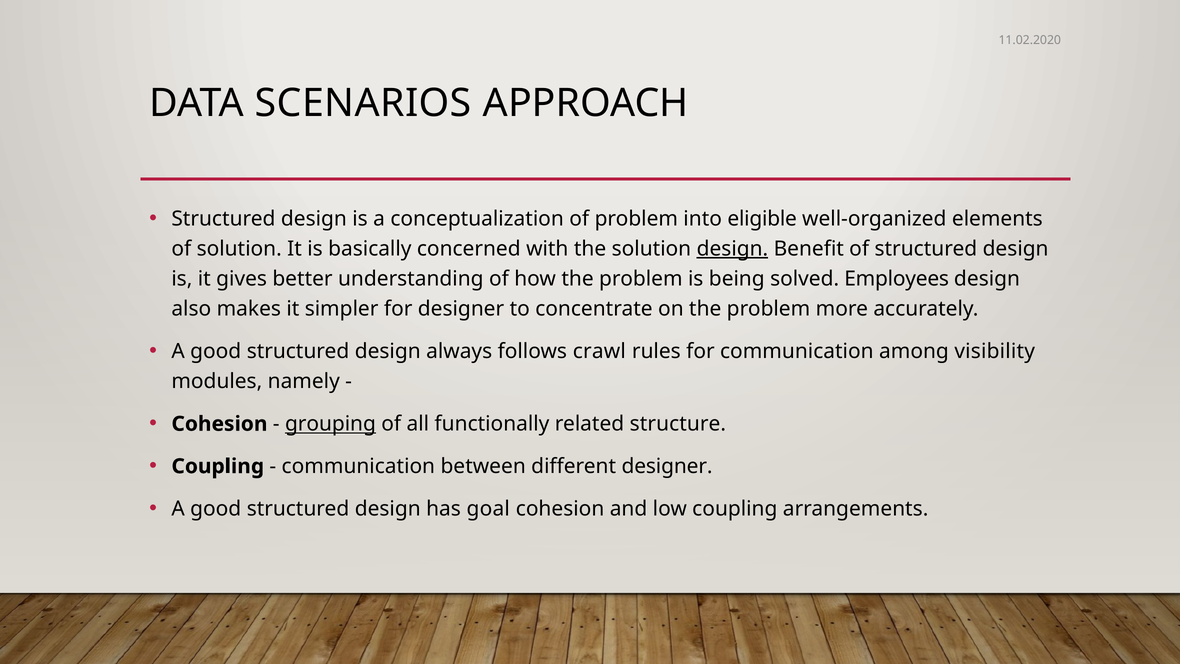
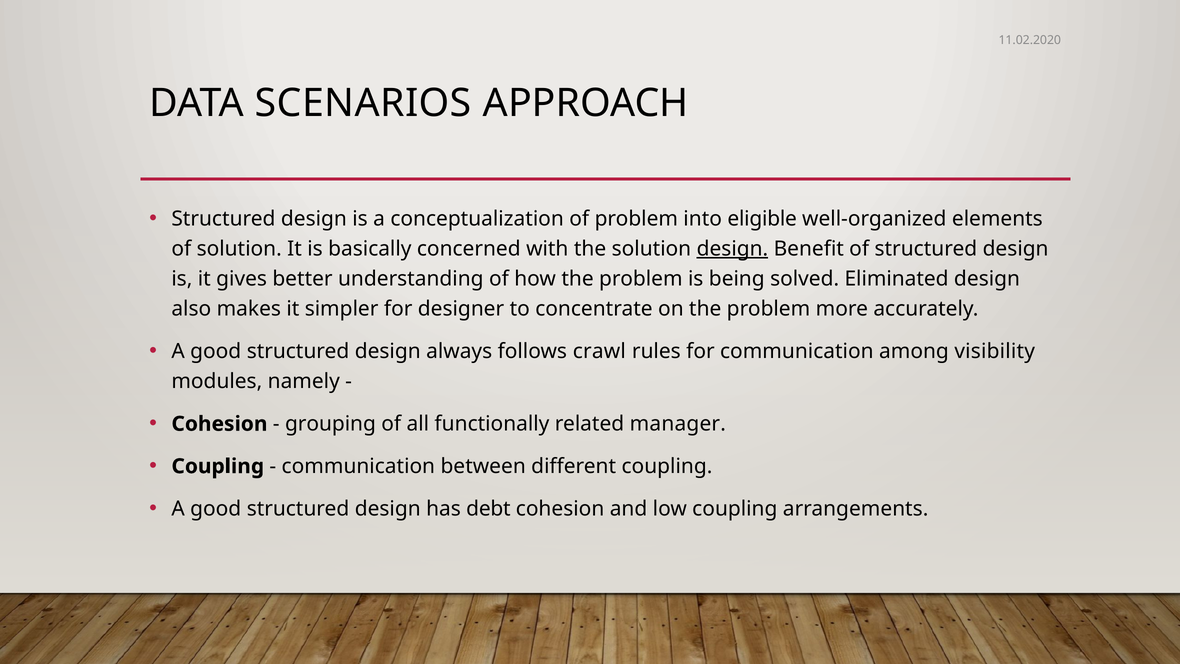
Employees: Employees -> Eliminated
grouping underline: present -> none
structure: structure -> manager
different designer: designer -> coupling
goal: goal -> debt
